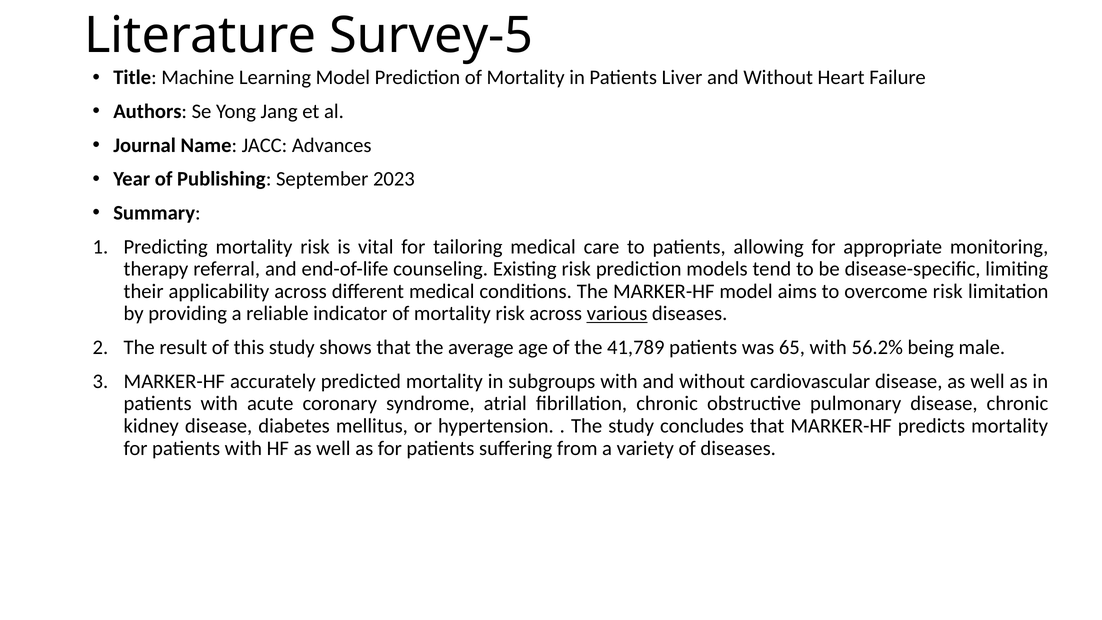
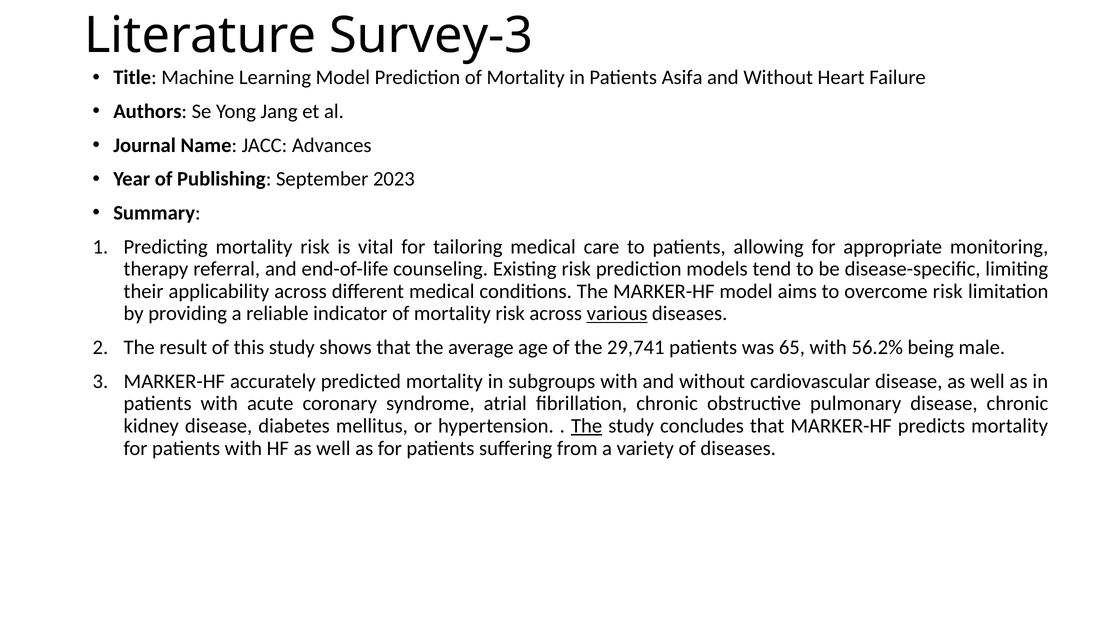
Survey-5: Survey-5 -> Survey-3
Liver: Liver -> Asifa
41,789: 41,789 -> 29,741
The at (587, 426) underline: none -> present
